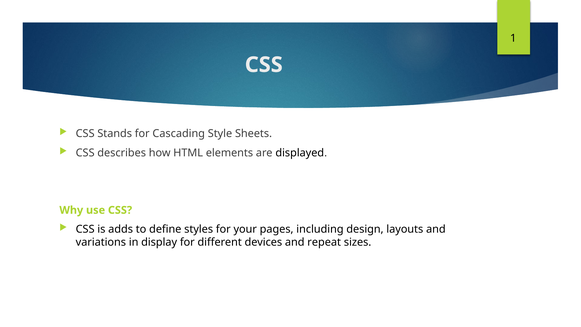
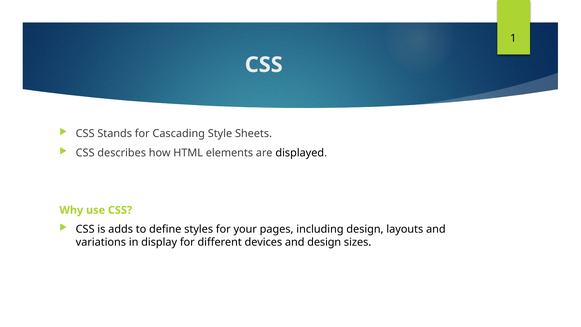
and repeat: repeat -> design
